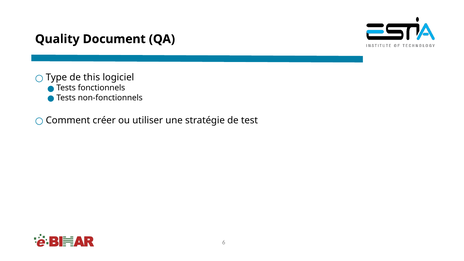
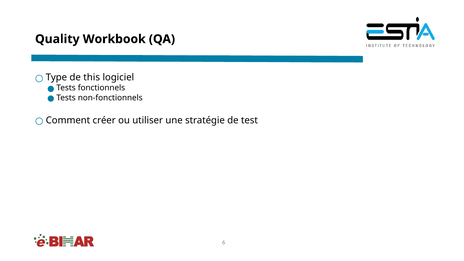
Document: Document -> Workbook
